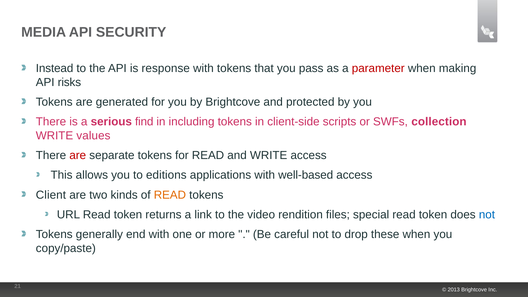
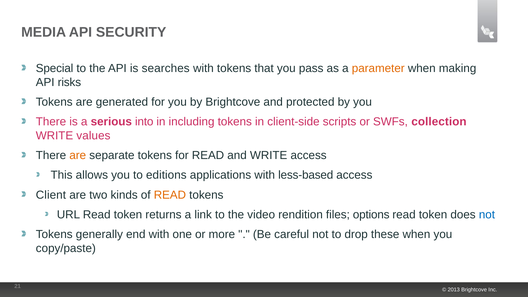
Instead: Instead -> Special
response: response -> searches
parameter colour: red -> orange
find: find -> into
are at (78, 155) colour: red -> orange
well-based: well-based -> less-based
special: special -> options
